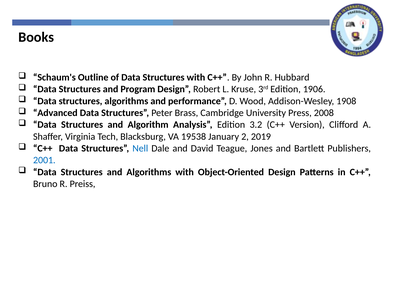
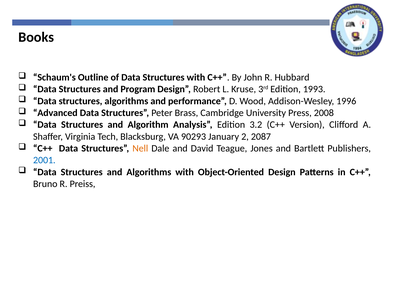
1906: 1906 -> 1993
1908: 1908 -> 1996
19538: 19538 -> 90293
2019: 2019 -> 2087
Nell colour: blue -> orange
